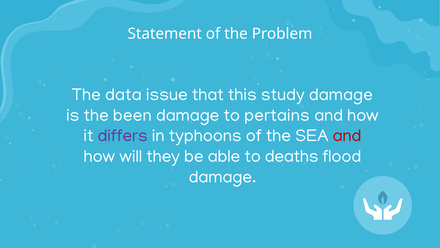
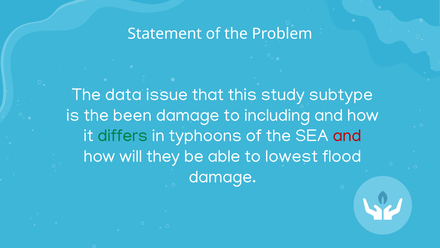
study damage: damage -> subtype
pertains: pertains -> including
differs colour: purple -> green
deaths: deaths -> lowest
